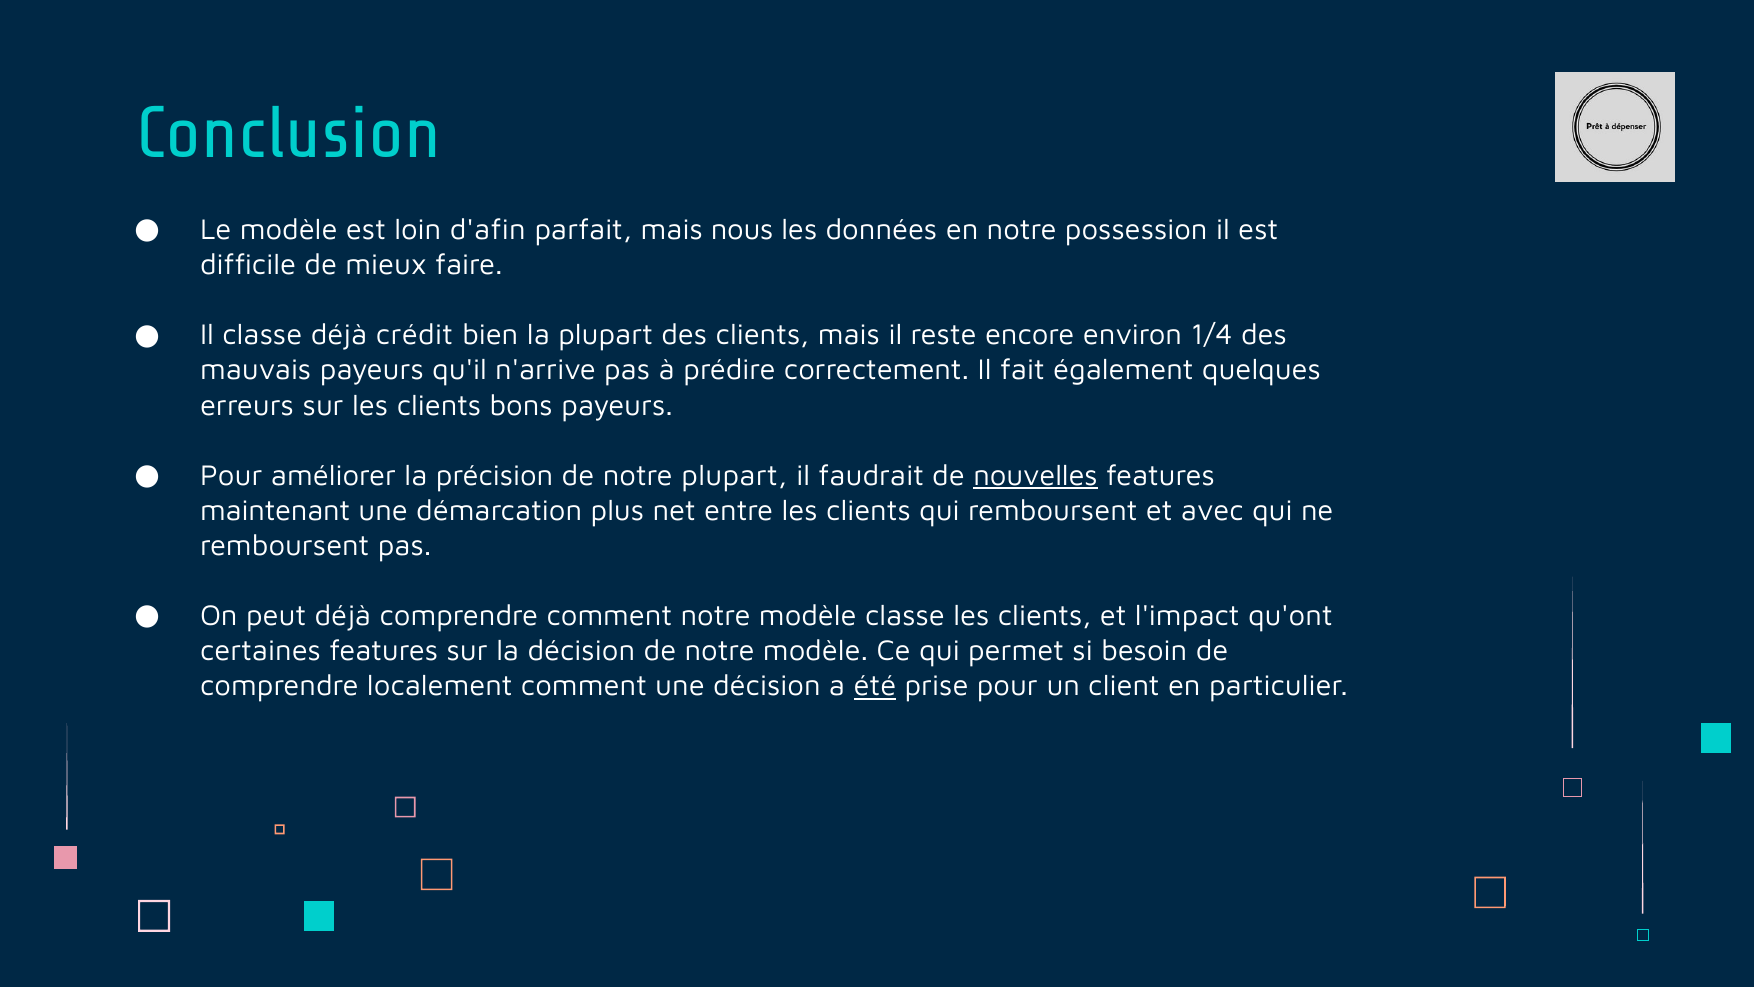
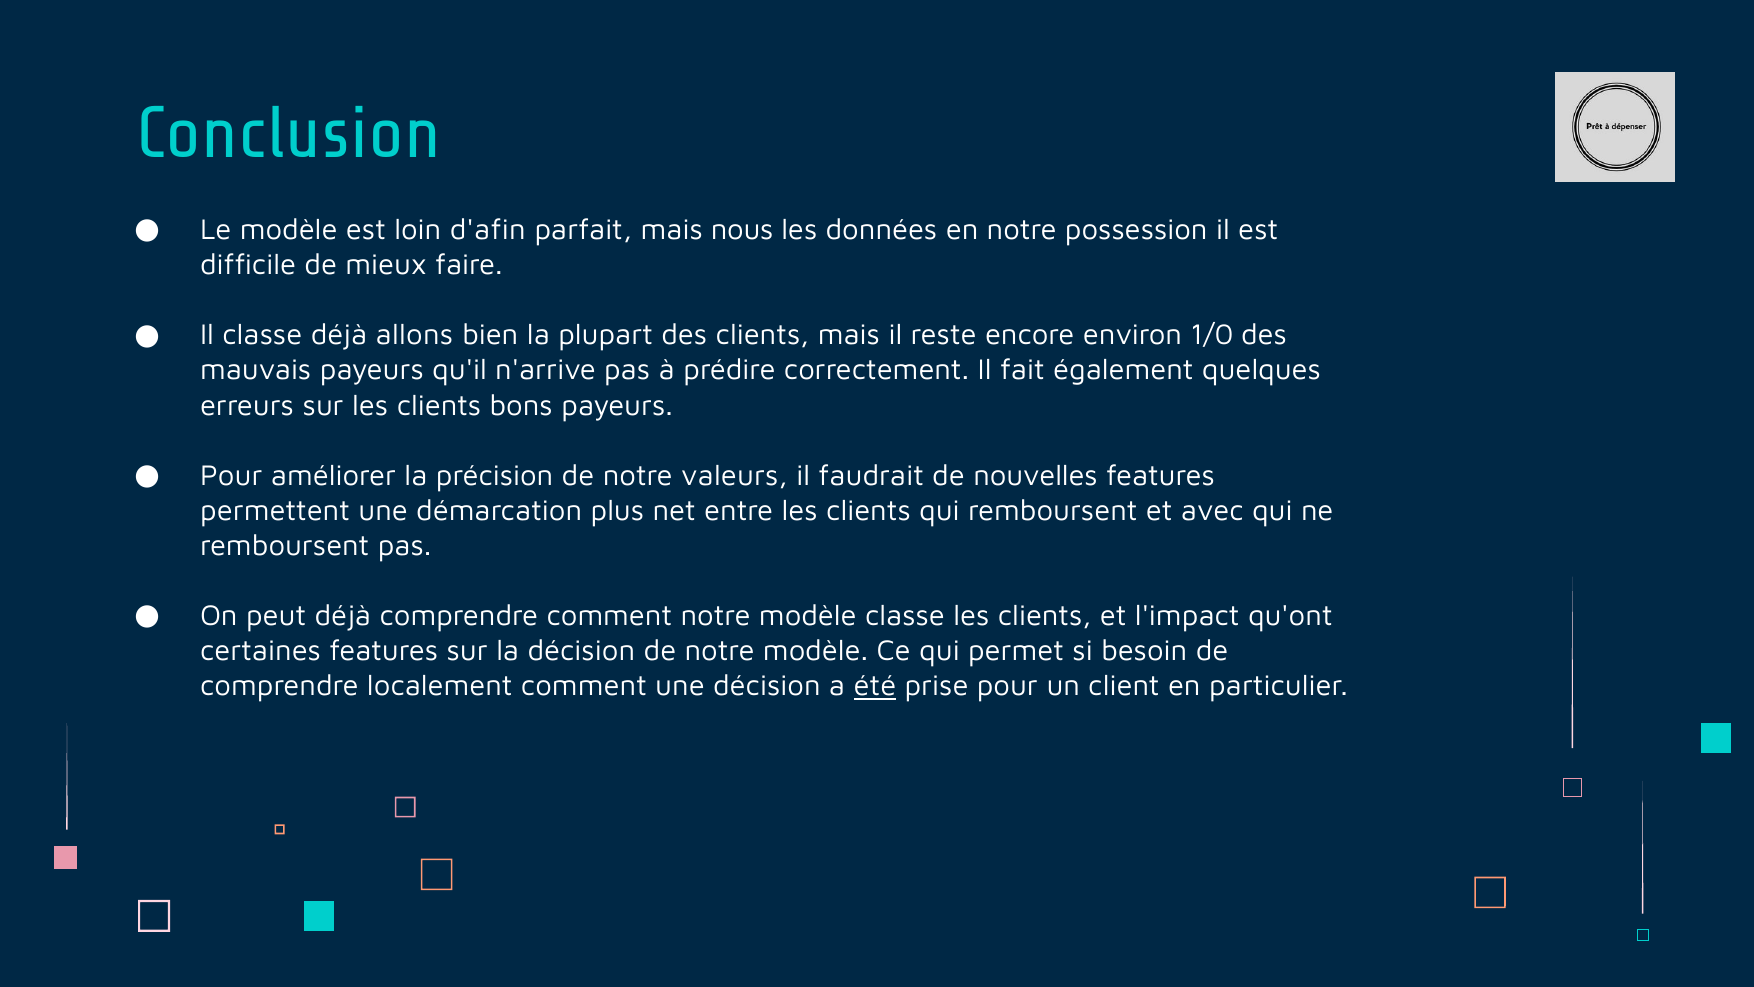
crédit: crédit -> allons
1/4: 1/4 -> 1/0
notre plupart: plupart -> valeurs
nouvelles underline: present -> none
maintenant: maintenant -> permettent
